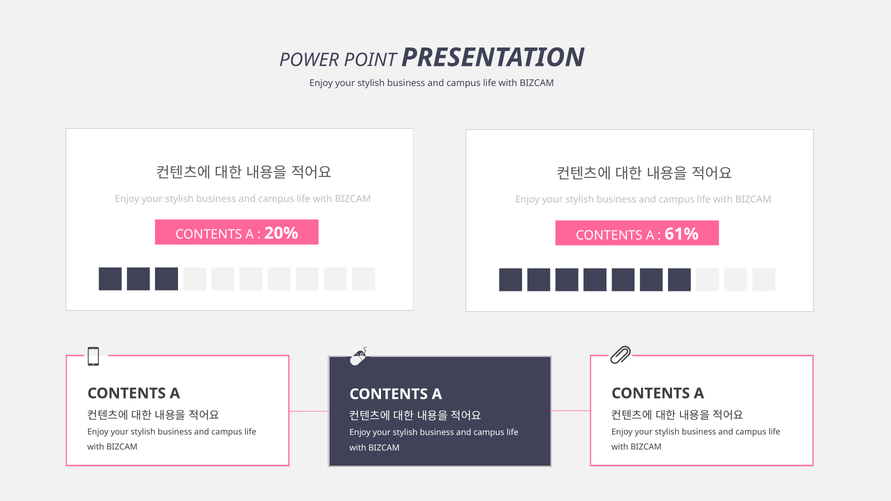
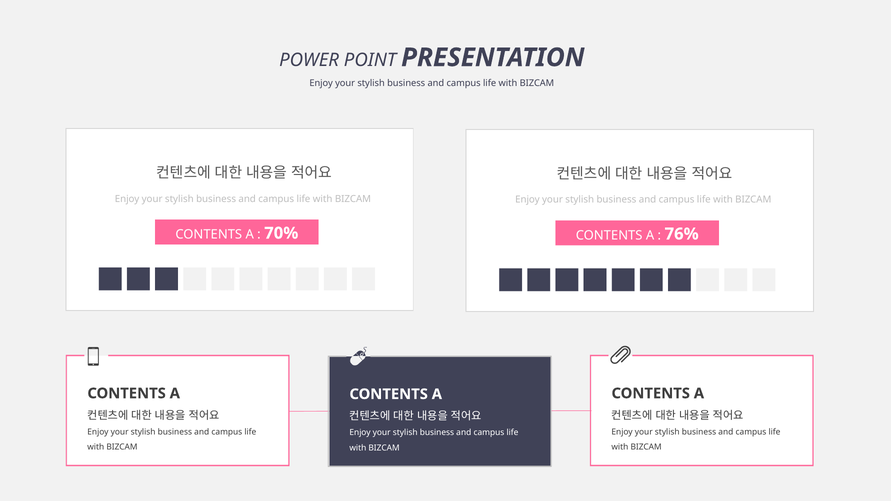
20%: 20% -> 70%
61%: 61% -> 76%
